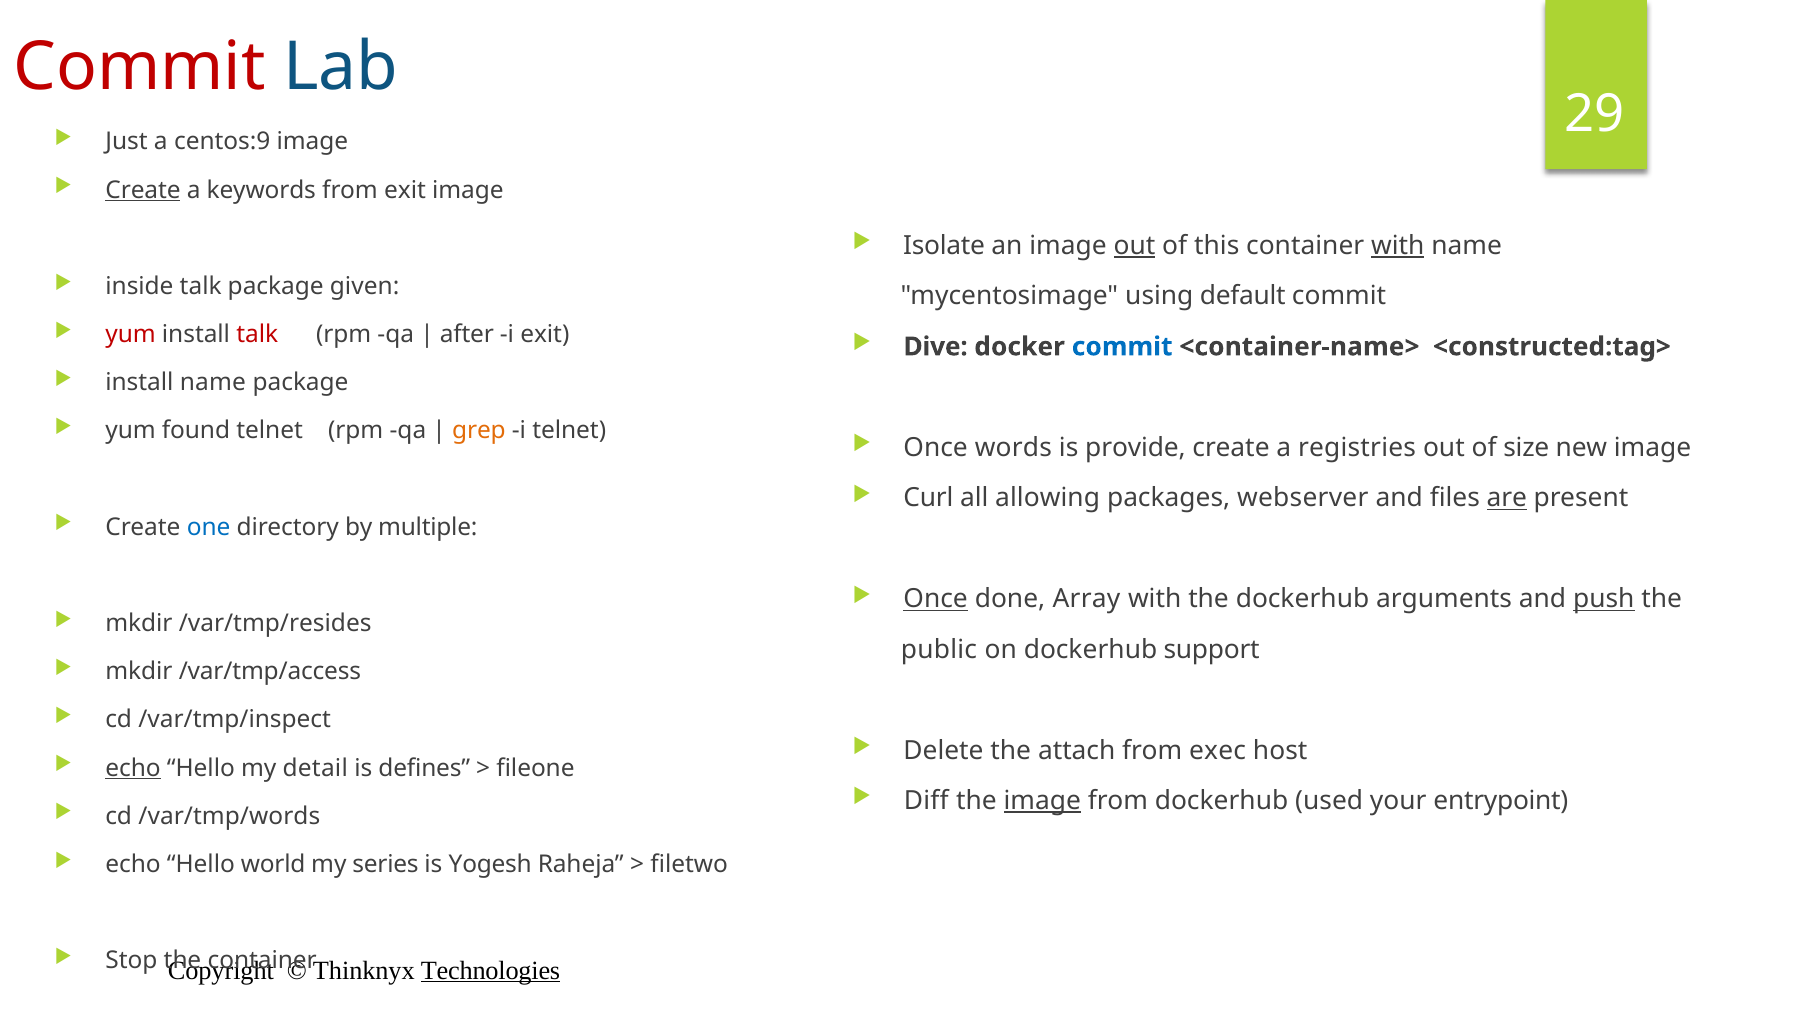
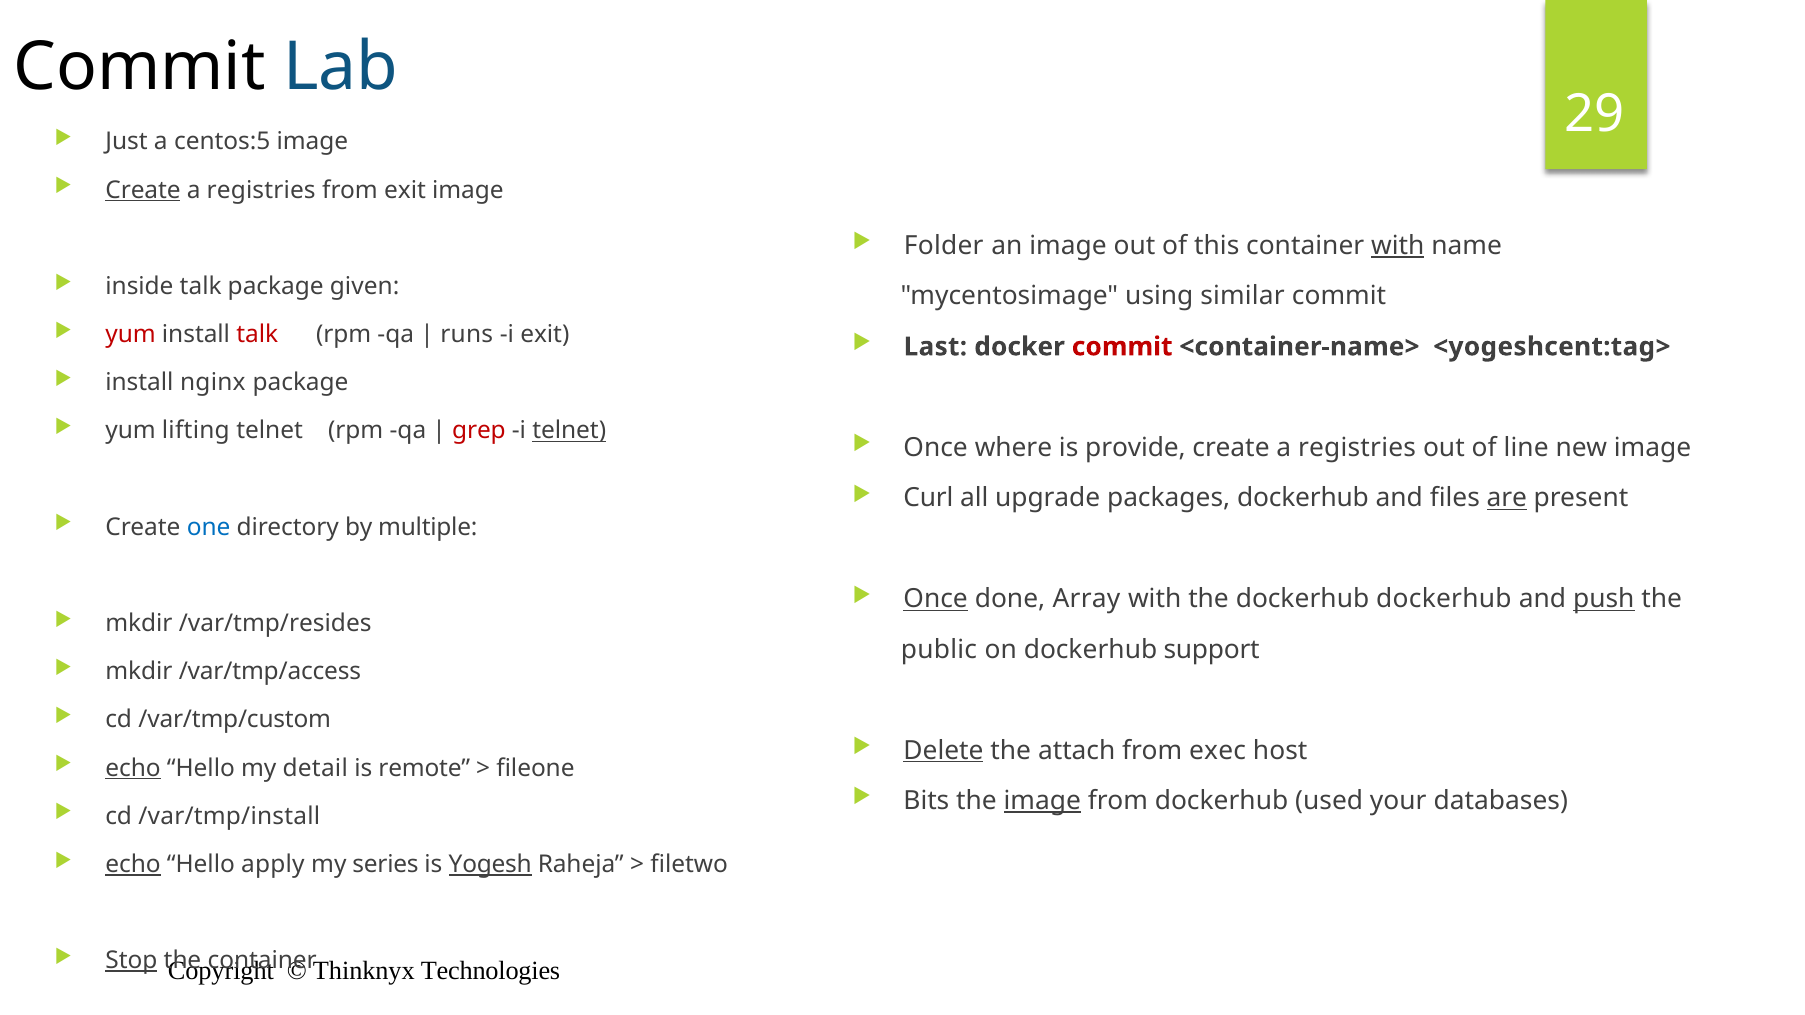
Commit at (140, 67) colour: red -> black
centos:9: centos:9 -> centos:5
keywords at (261, 190): keywords -> registries
Isolate: Isolate -> Folder
out at (1134, 246) underline: present -> none
default: default -> similar
after: after -> runs
Dive: Dive -> Last
commit at (1122, 347) colour: blue -> red
<constructed:tag>: <constructed:tag> -> <yogeshcent:tag>
install name: name -> nginx
found: found -> lifting
grep colour: orange -> red
telnet at (569, 431) underline: none -> present
words: words -> where
size: size -> line
allowing: allowing -> upgrade
packages webserver: webserver -> dockerhub
dockerhub arguments: arguments -> dockerhub
/var/tmp/inspect: /var/tmp/inspect -> /var/tmp/custom
Delete underline: none -> present
defines: defines -> remote
Diff: Diff -> Bits
entrypoint: entrypoint -> databases
/var/tmp/words: /var/tmp/words -> /var/tmp/install
echo at (133, 865) underline: none -> present
world: world -> apply
Yogesh underline: none -> present
Stop underline: none -> present
Technologies underline: present -> none
